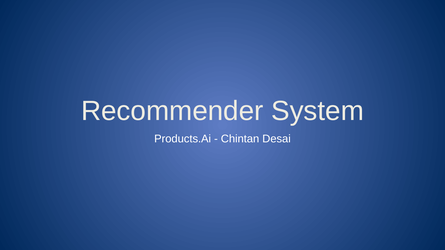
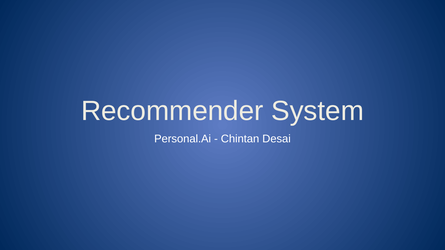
Products.Ai: Products.Ai -> Personal.Ai
